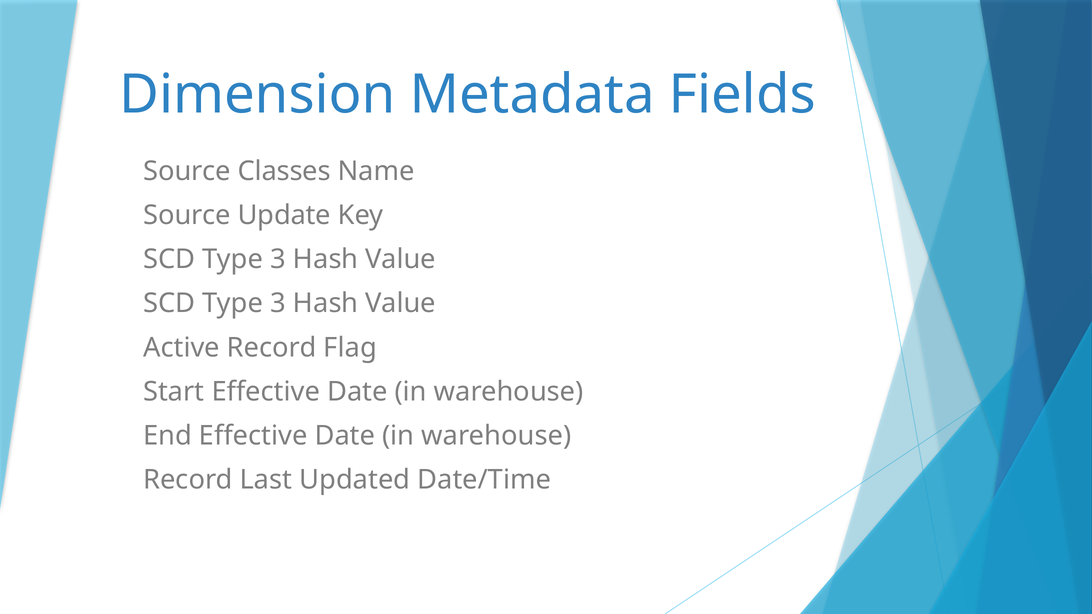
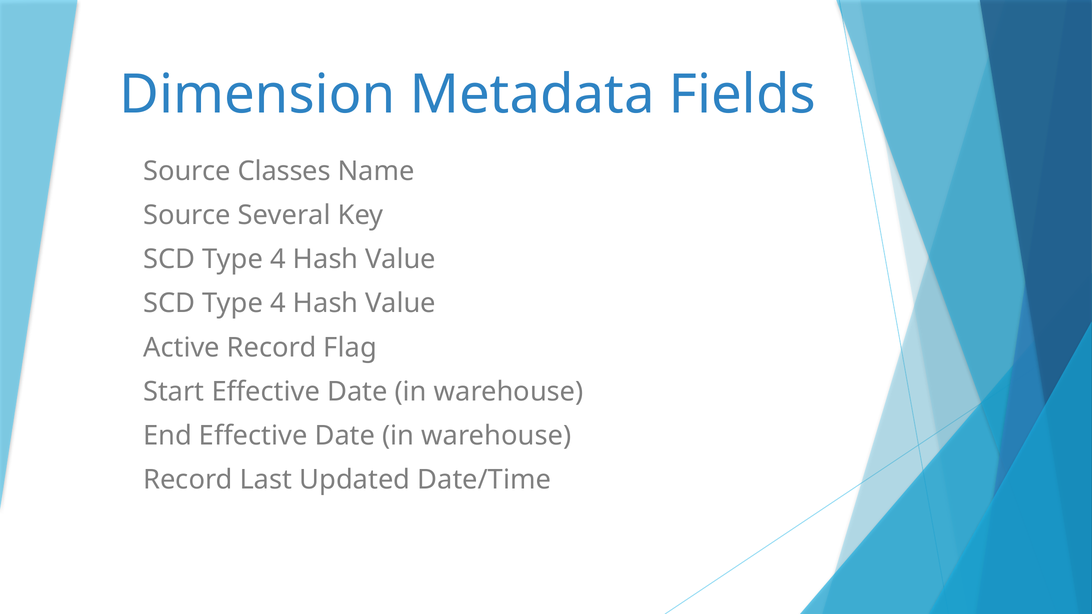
Update: Update -> Several
3 at (278, 259): 3 -> 4
3 at (278, 304): 3 -> 4
